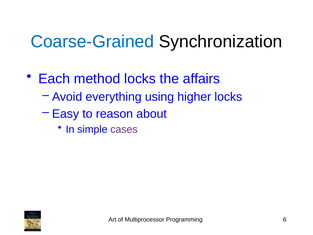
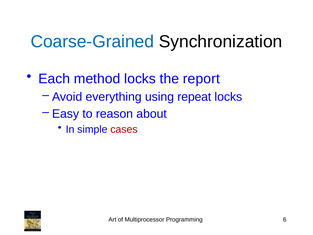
affairs: affairs -> report
higher: higher -> repeat
cases colour: purple -> red
